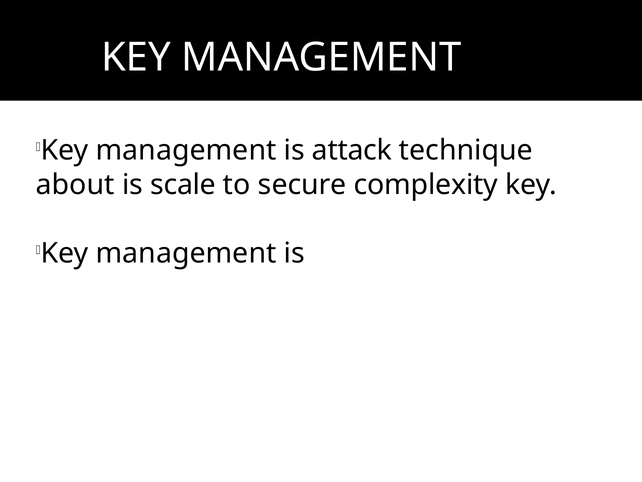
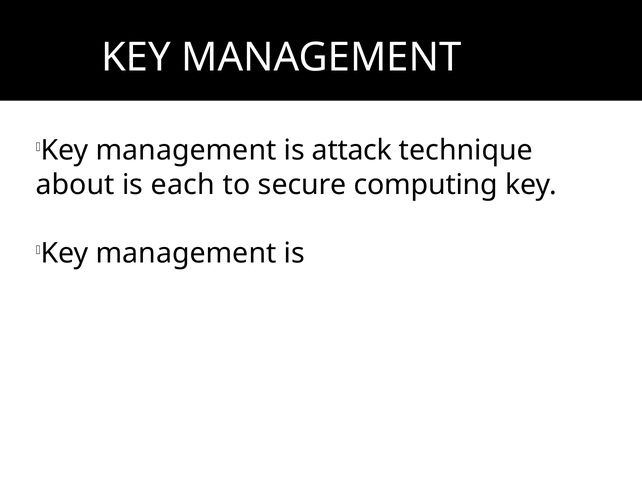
scale: scale -> each
complexity: complexity -> computing
